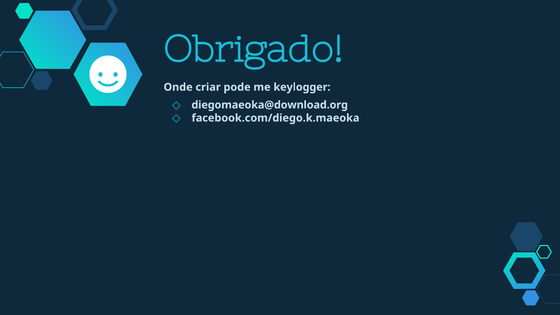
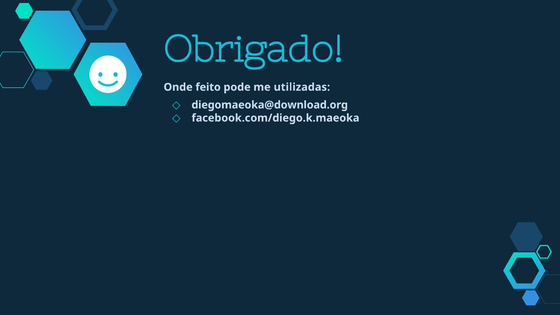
criar: criar -> feito
keylogger: keylogger -> utilizadas
